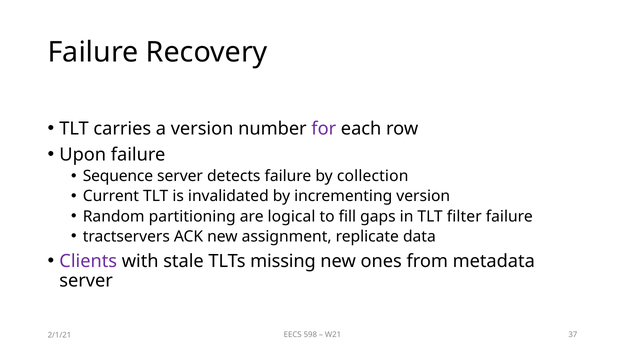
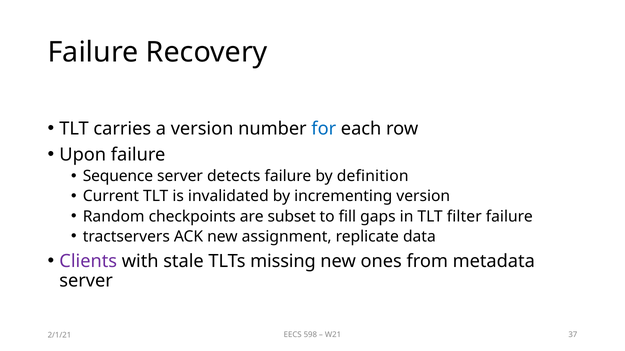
for colour: purple -> blue
collection: collection -> definition
partitioning: partitioning -> checkpoints
logical: logical -> subset
